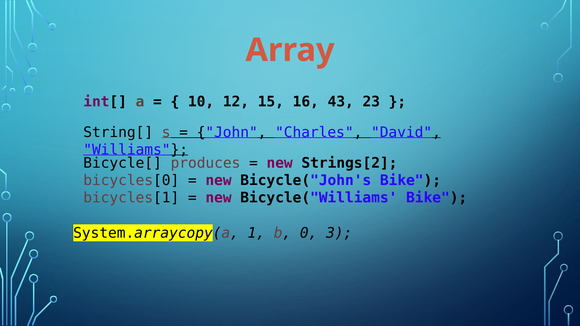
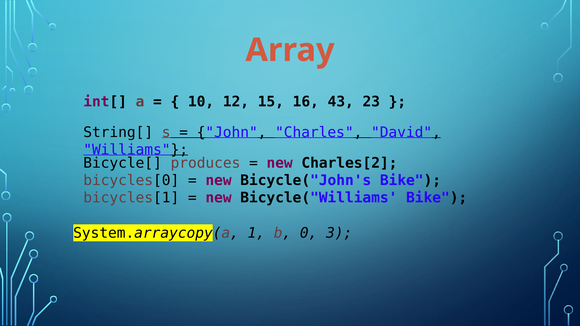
Strings[2: Strings[2 -> Charles[2
